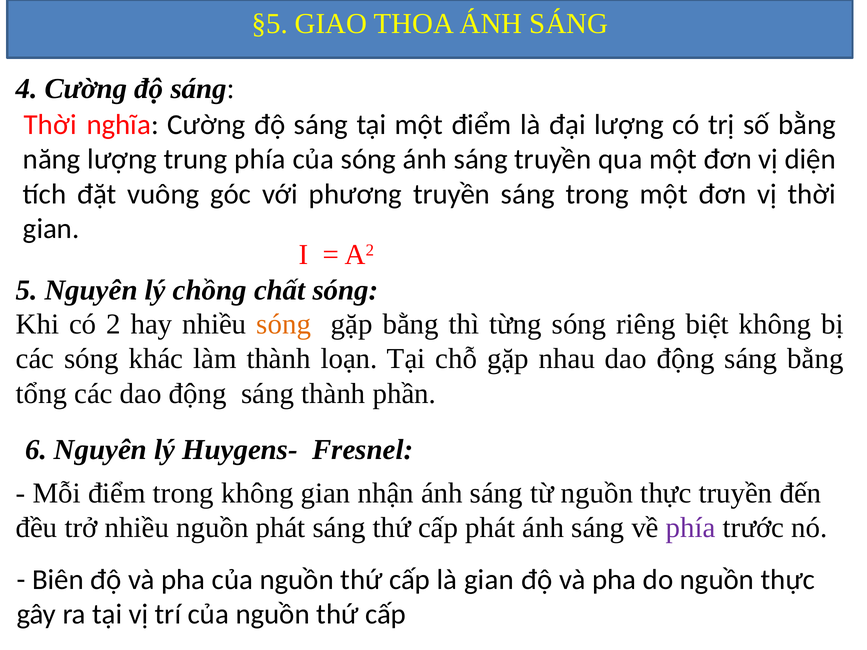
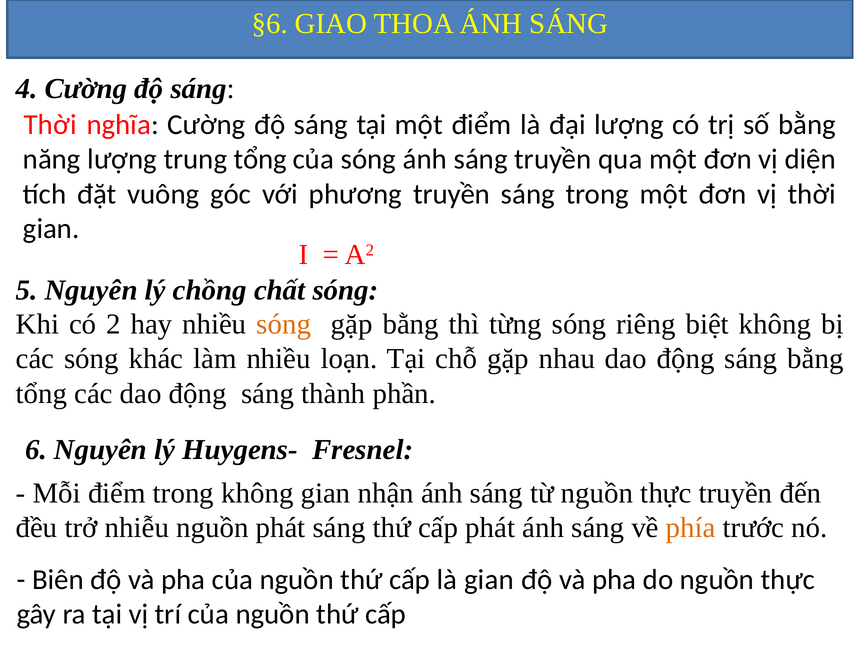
§5: §5 -> §6
trung phía: phía -> tổng
làm thành: thành -> nhiều
trở nhiều: nhiều -> nhiễu
phía at (691, 528) colour: purple -> orange
